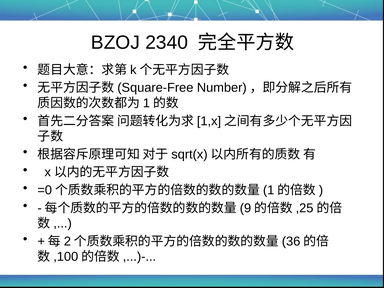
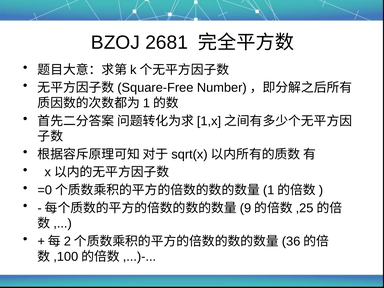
2340: 2340 -> 2681
